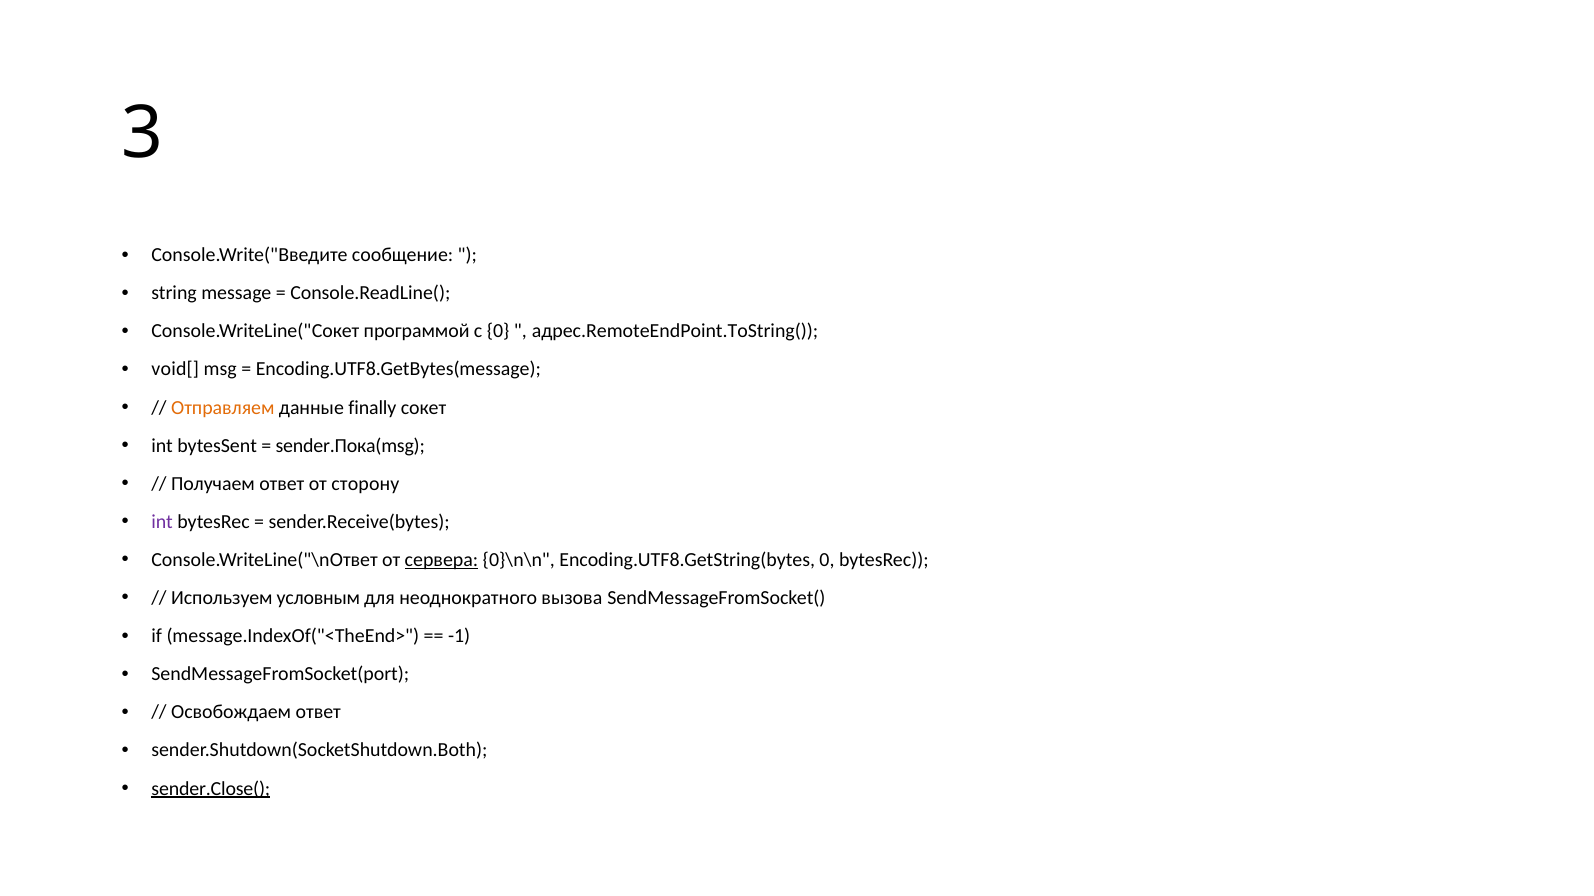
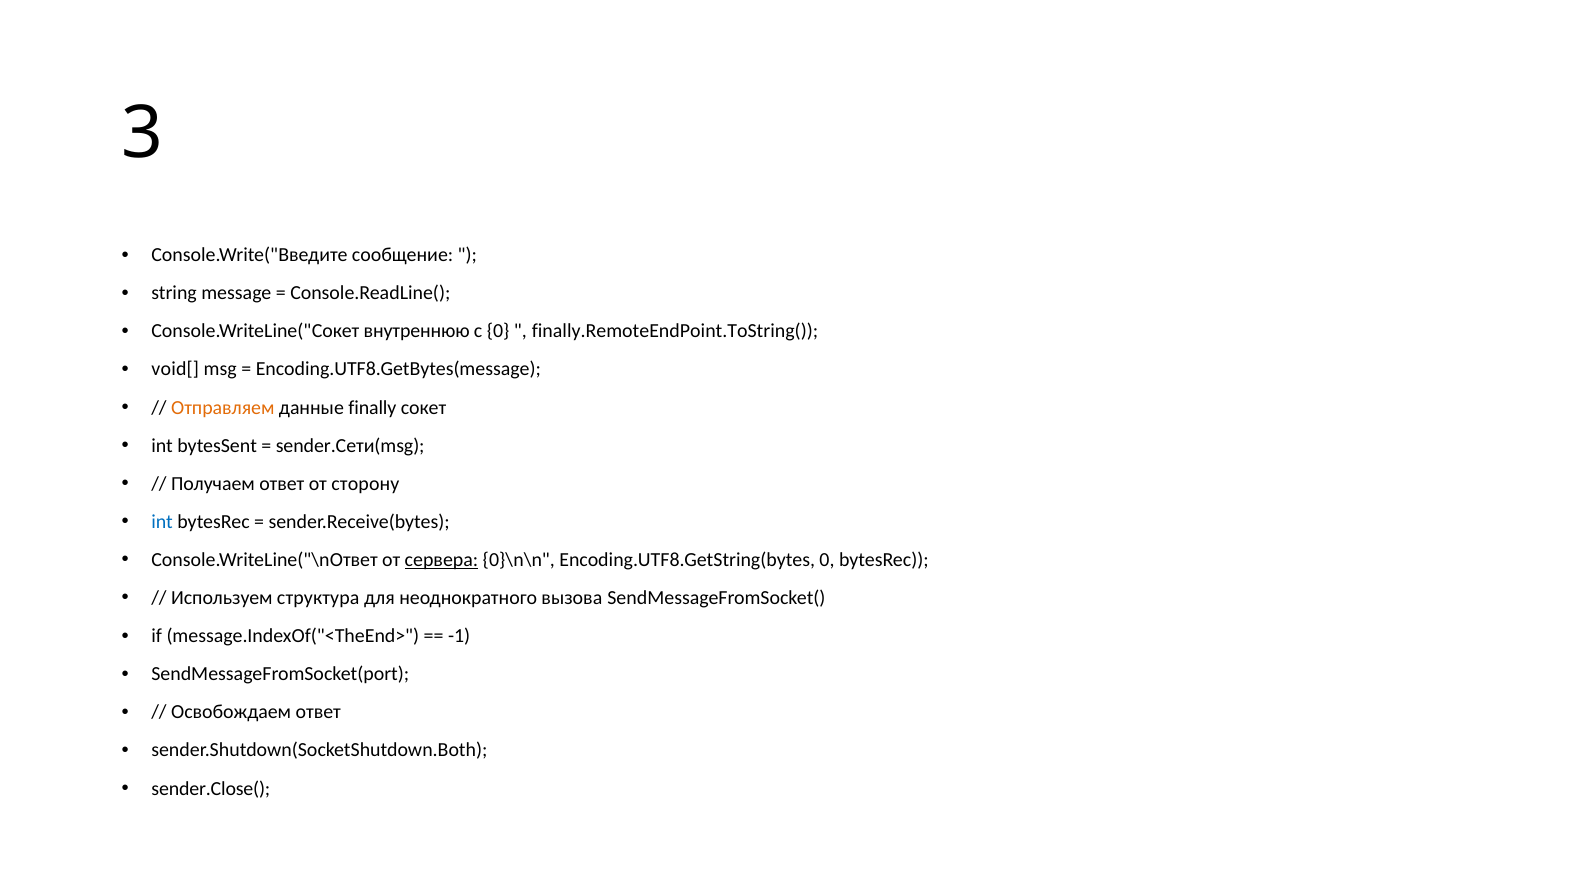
программой: программой -> внутреннюю
адрес.RemoteEndPoint.ToString(: адрес.RemoteEndPoint.ToString( -> finally.RemoteEndPoint.ToString(
sender.Пока(msg: sender.Пока(msg -> sender.Сети(msg
int at (162, 522) colour: purple -> blue
условным: условным -> структура
sender.Close( underline: present -> none
